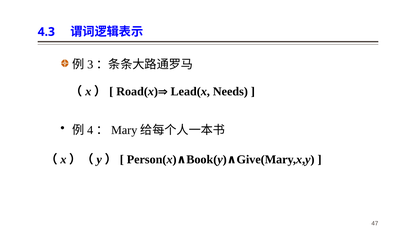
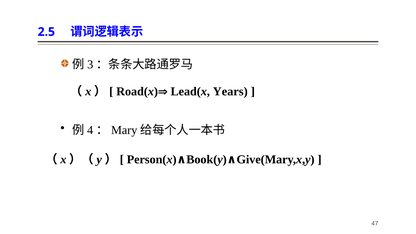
4.3: 4.3 -> 2.5
Needs: Needs -> Years
